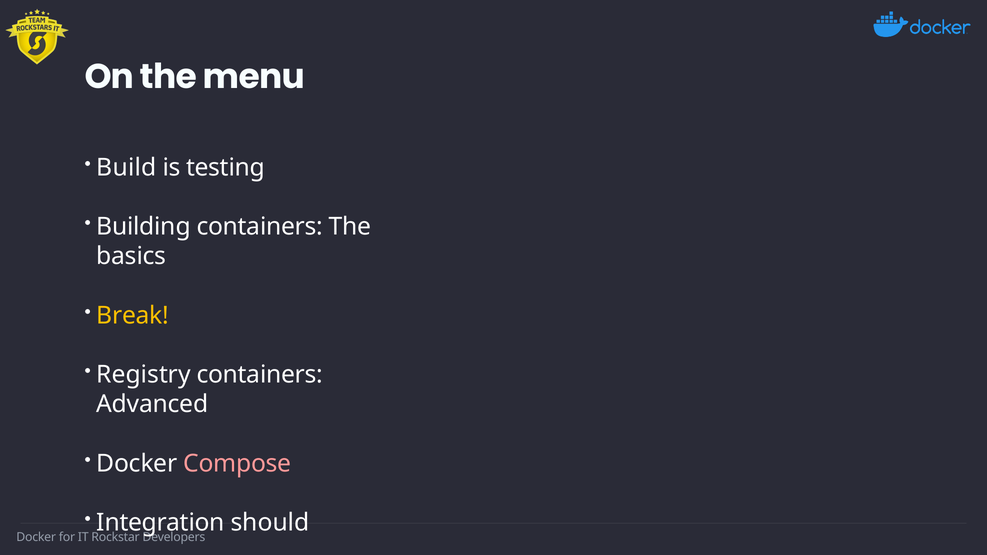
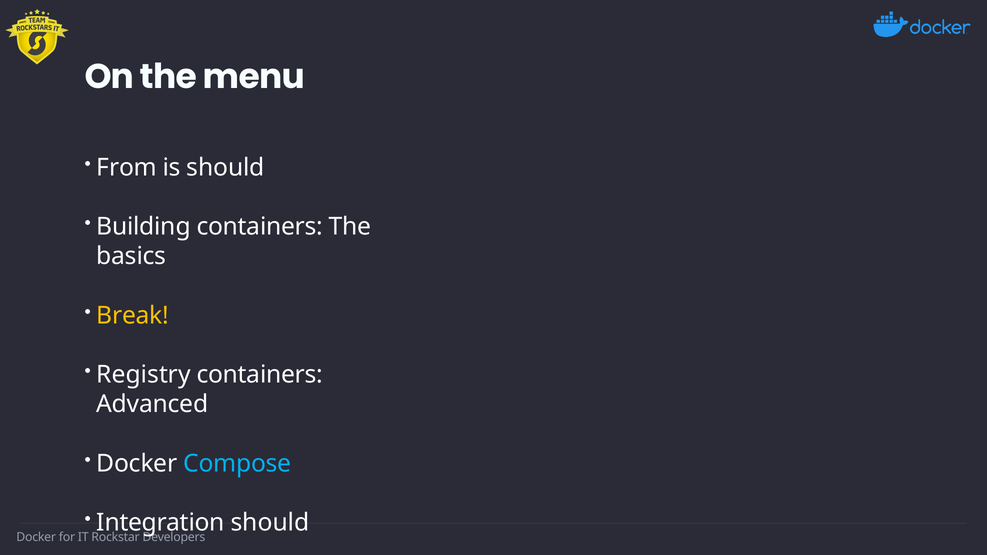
Build: Build -> From
is testing: testing -> should
Compose colour: pink -> light blue
